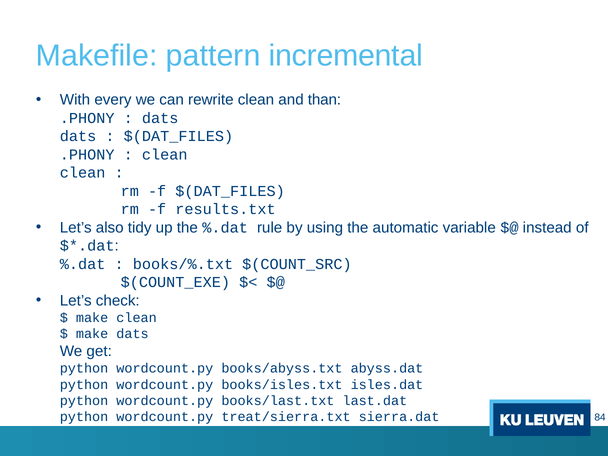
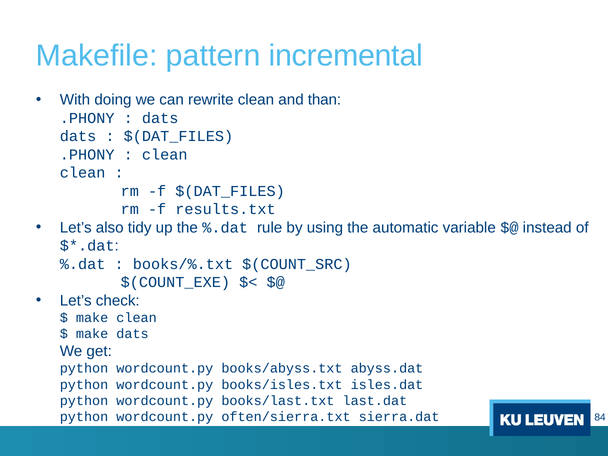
every: every -> doing
treat/sierra.txt: treat/sierra.txt -> often/sierra.txt
